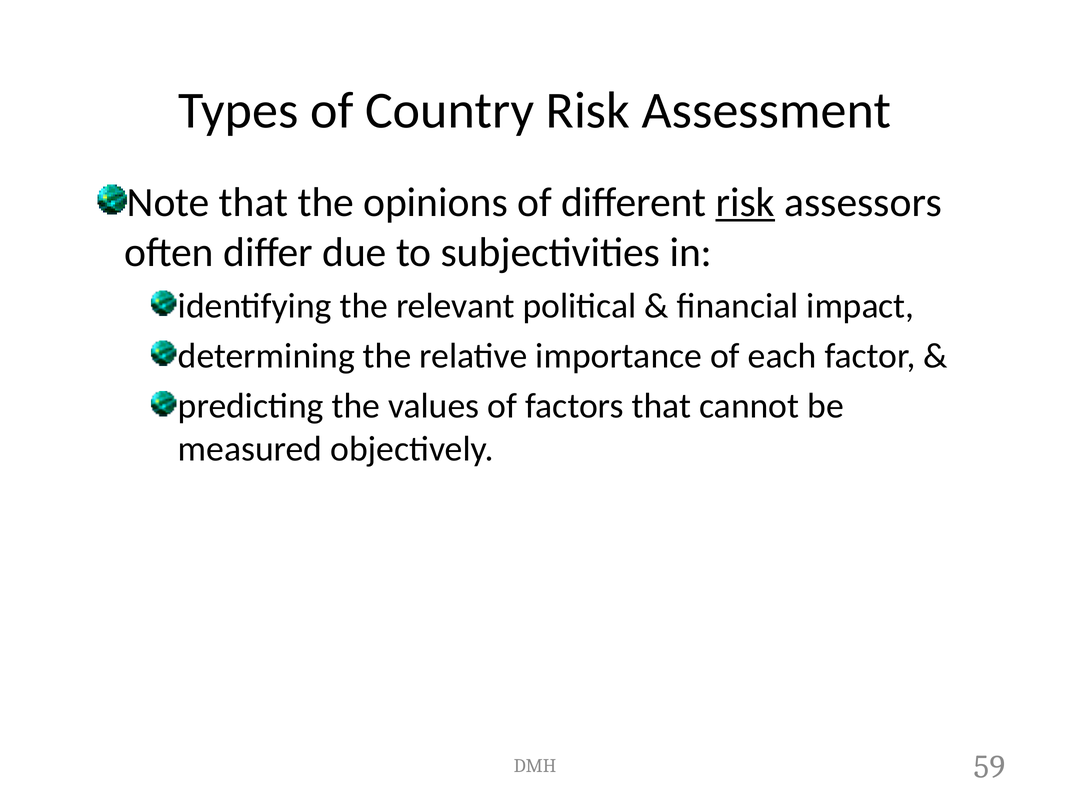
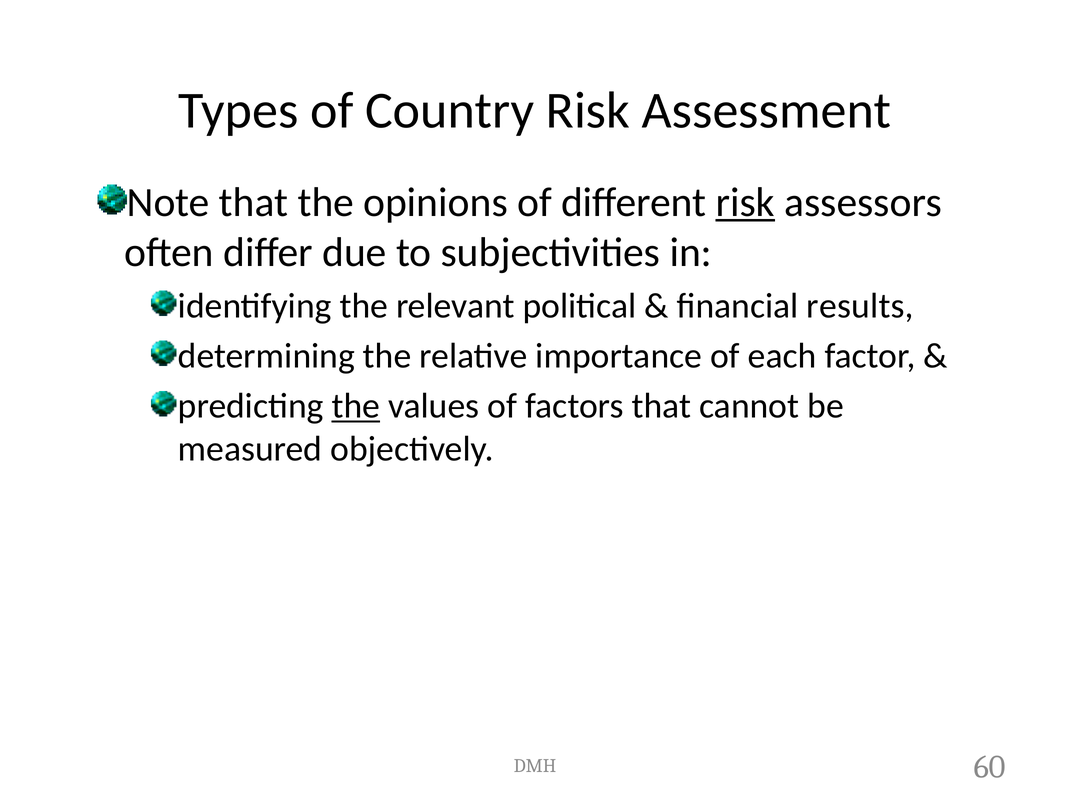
impact: impact -> results
the at (356, 406) underline: none -> present
59: 59 -> 60
